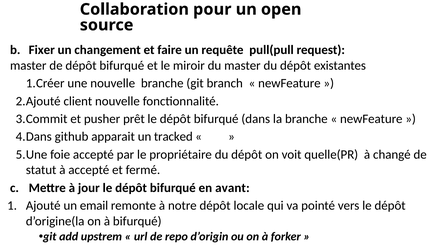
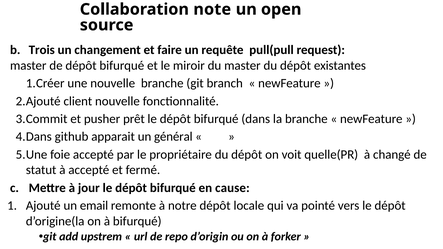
pour: pour -> note
Fixer: Fixer -> Trois
tracked: tracked -> général
avant: avant -> cause
